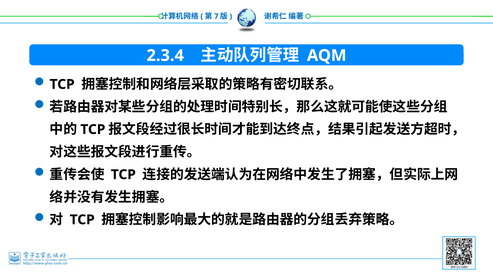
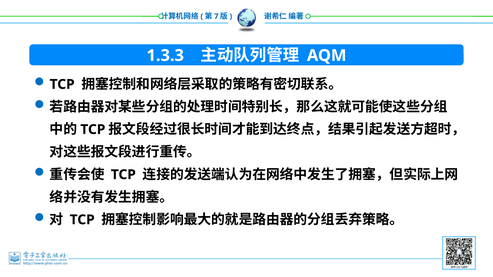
2.3.4: 2.3.4 -> 1.3.3
